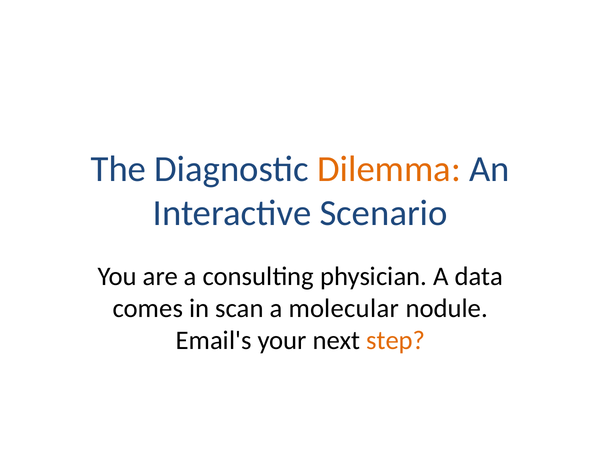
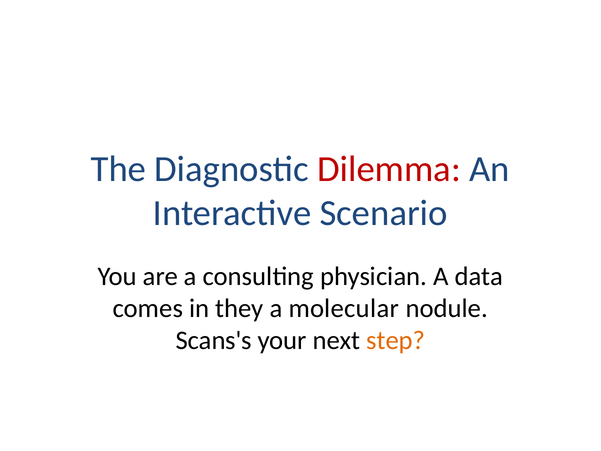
Dilemma colour: orange -> red
scan: scan -> they
Email's: Email's -> Scans's
